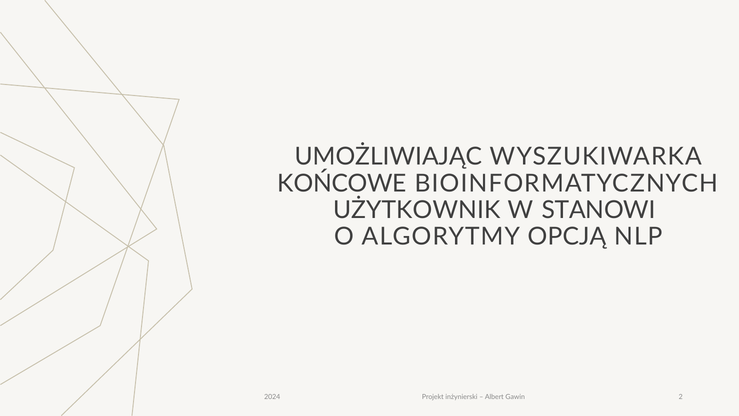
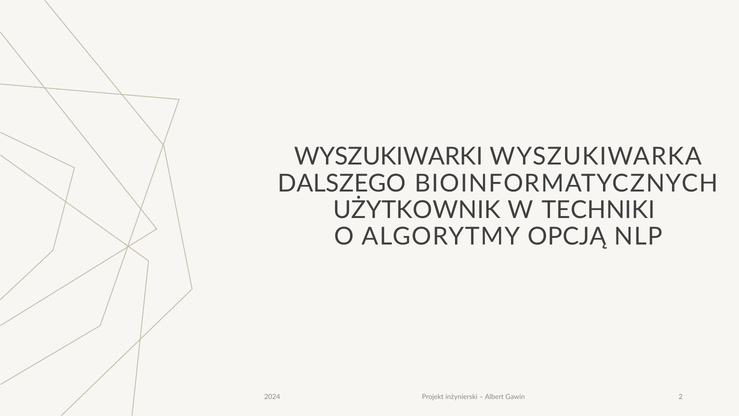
UMOŻLIWIAJĄC: UMOŻLIWIAJĄC -> WYSZUKIWARKI
KOŃCOWE: KOŃCOWE -> DALSZEGO
STANOWI: STANOWI -> TECHNIKI
